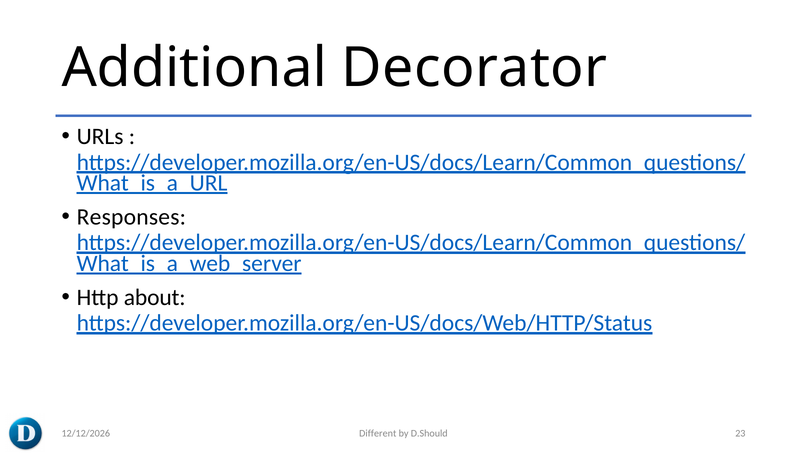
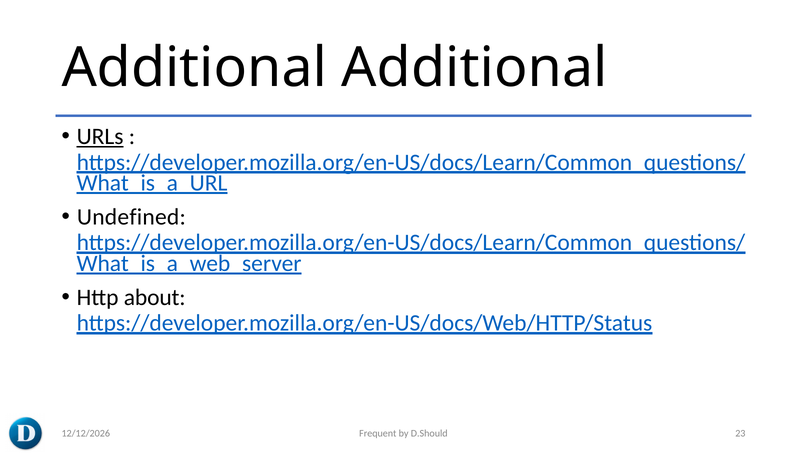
Additional Decorator: Decorator -> Additional
URLs underline: none -> present
Responses: Responses -> Undefined
Different: Different -> Frequent
